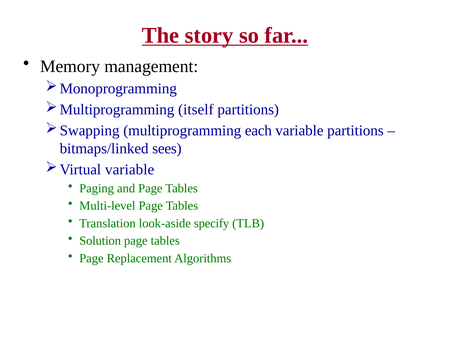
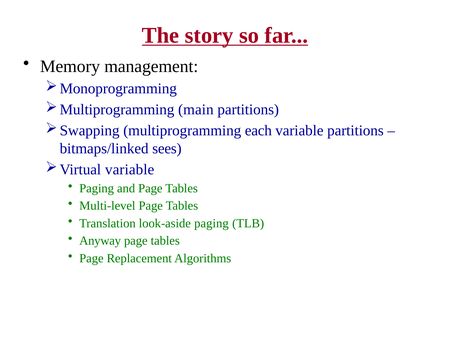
itself: itself -> main
look-aside specify: specify -> paging
Solution: Solution -> Anyway
